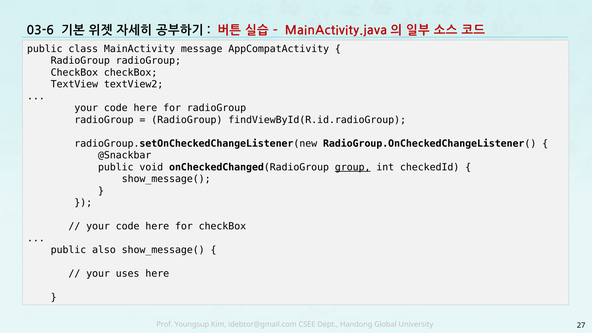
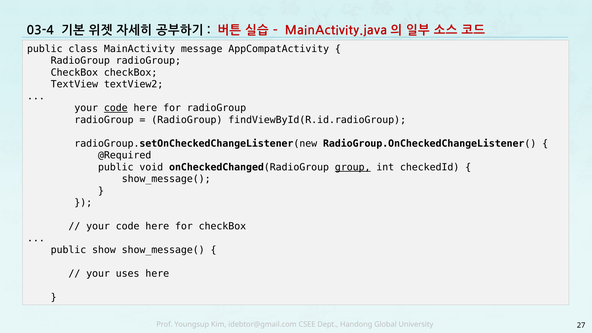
03-6: 03-6 -> 03-4
code at (116, 108) underline: none -> present
@Snackbar: @Snackbar -> @Required
also: also -> show
